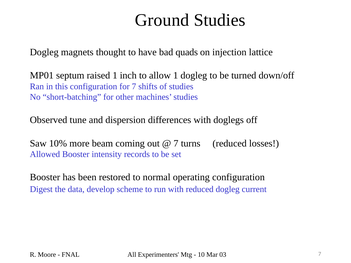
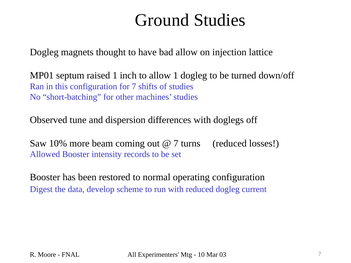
bad quads: quads -> allow
